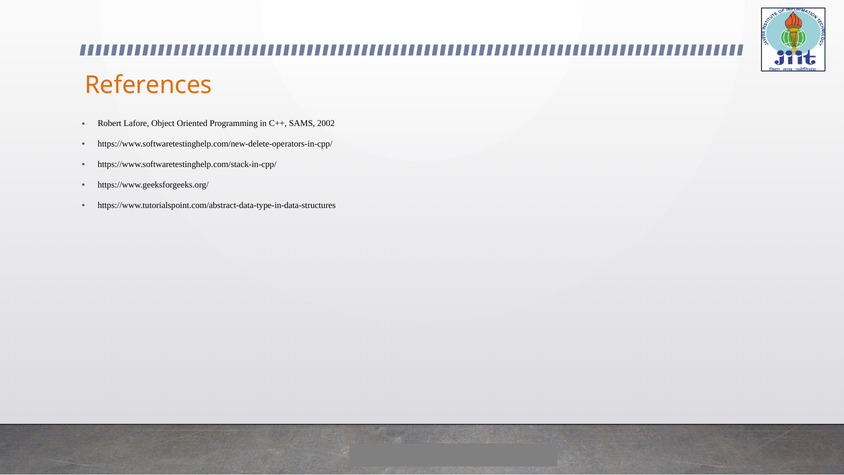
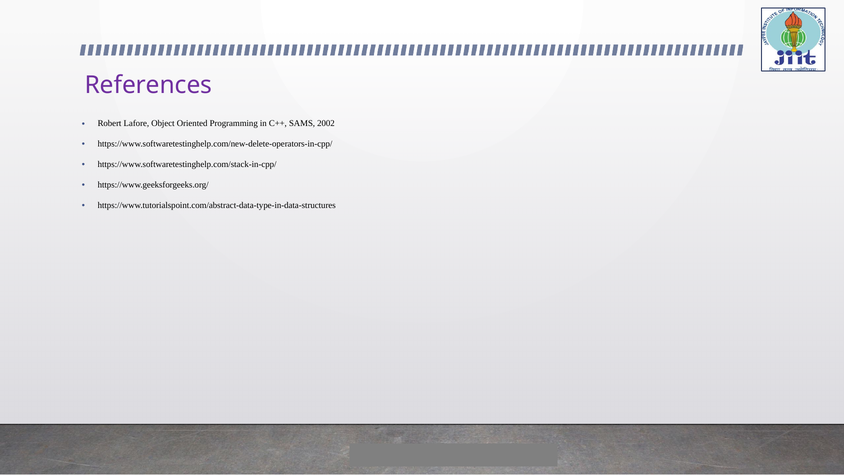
References colour: orange -> purple
